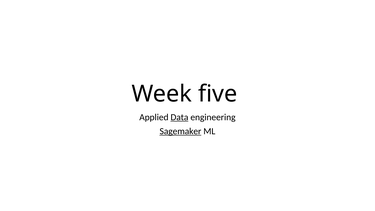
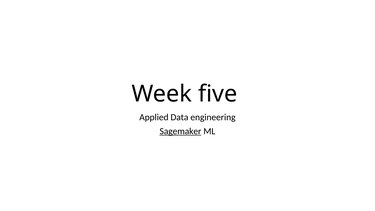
Data underline: present -> none
